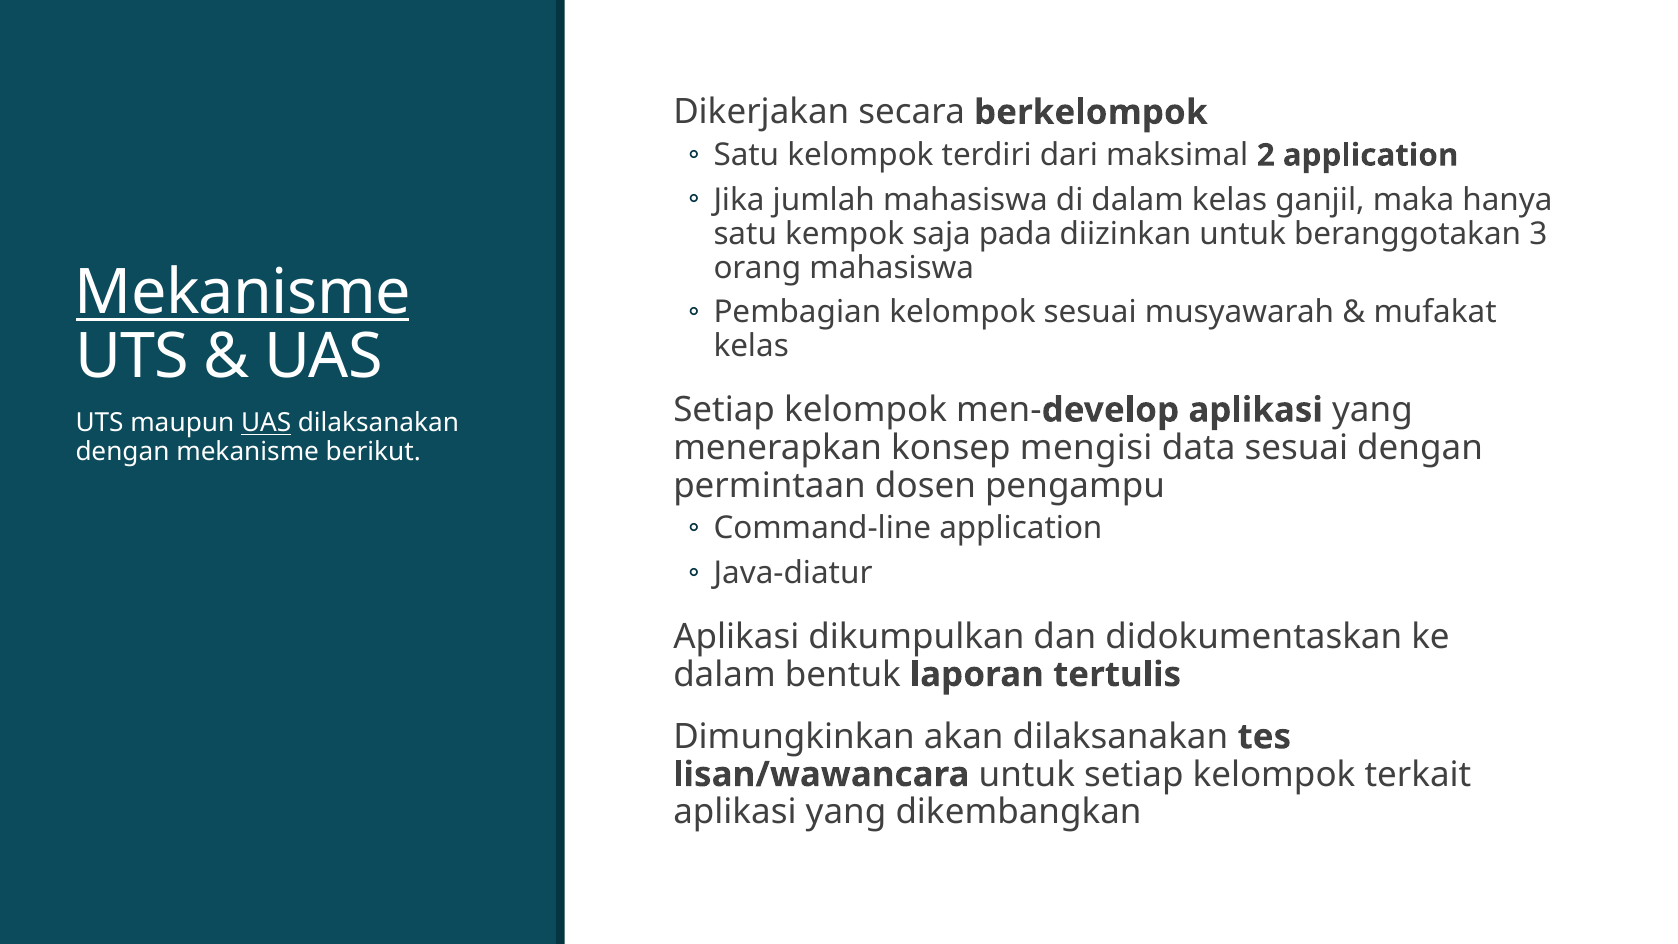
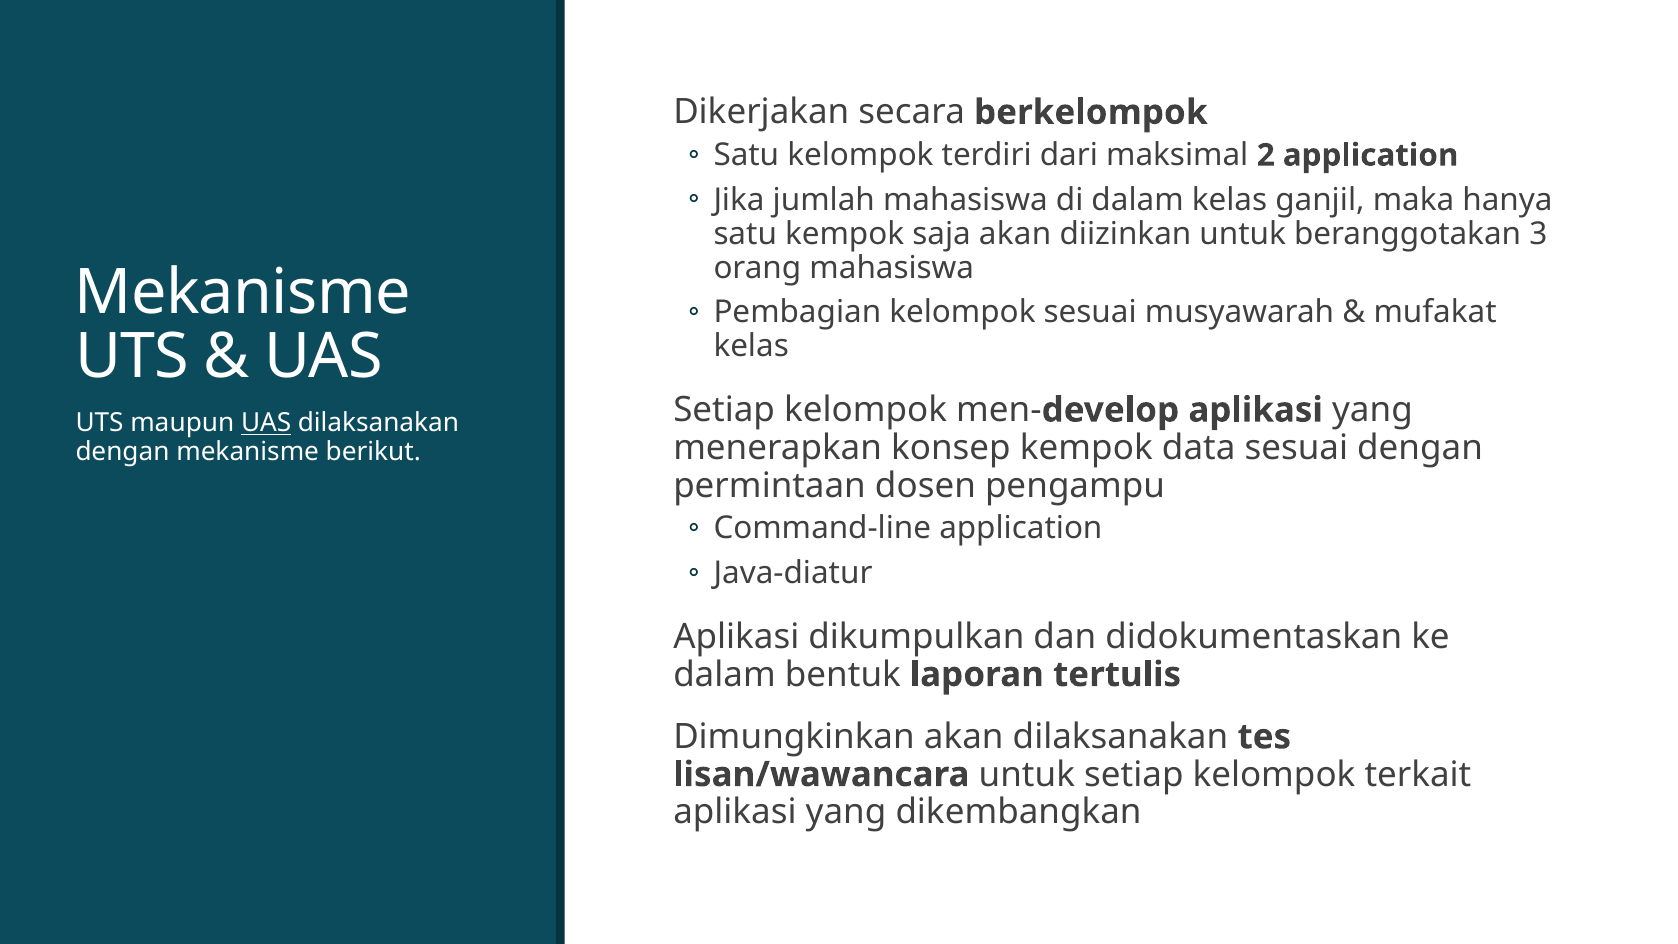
saja pada: pada -> akan
Mekanisme at (243, 292) underline: present -> none
konsep mengisi: mengisi -> kempok
